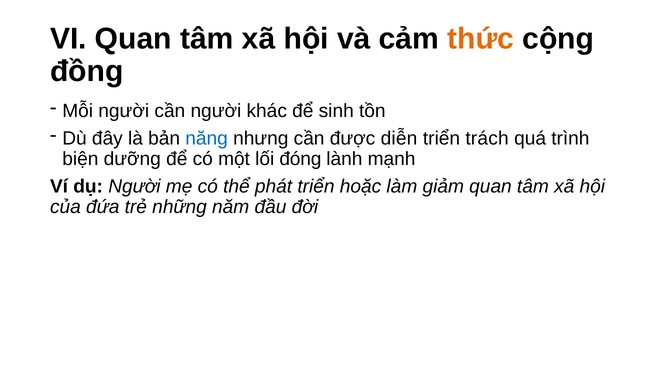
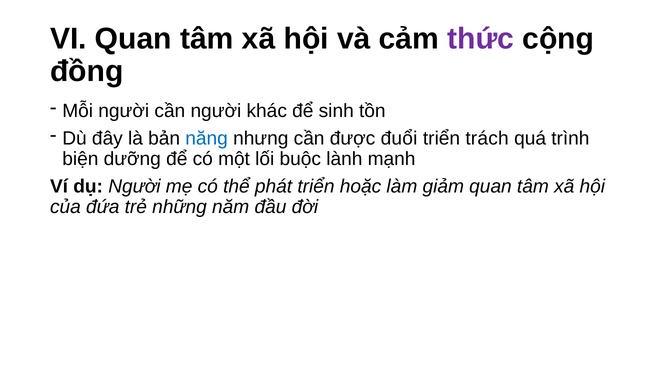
thức colour: orange -> purple
diễn: diễn -> đuổi
đóng: đóng -> buộc
